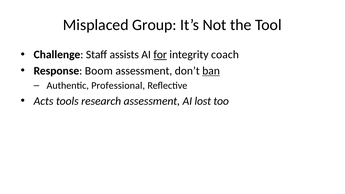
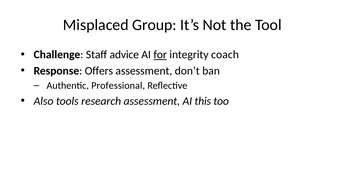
assists: assists -> advice
Boom: Boom -> Offers
ban underline: present -> none
Acts: Acts -> Also
lost: lost -> this
